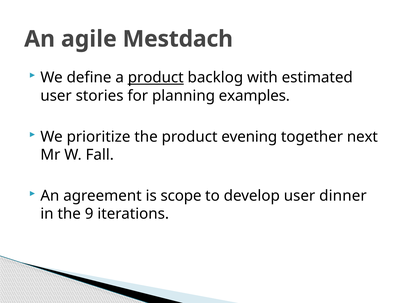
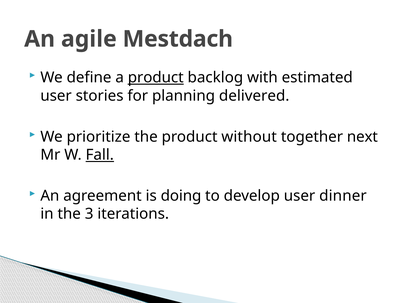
examples: examples -> delivered
evening: evening -> without
Fall underline: none -> present
scope: scope -> doing
9: 9 -> 3
